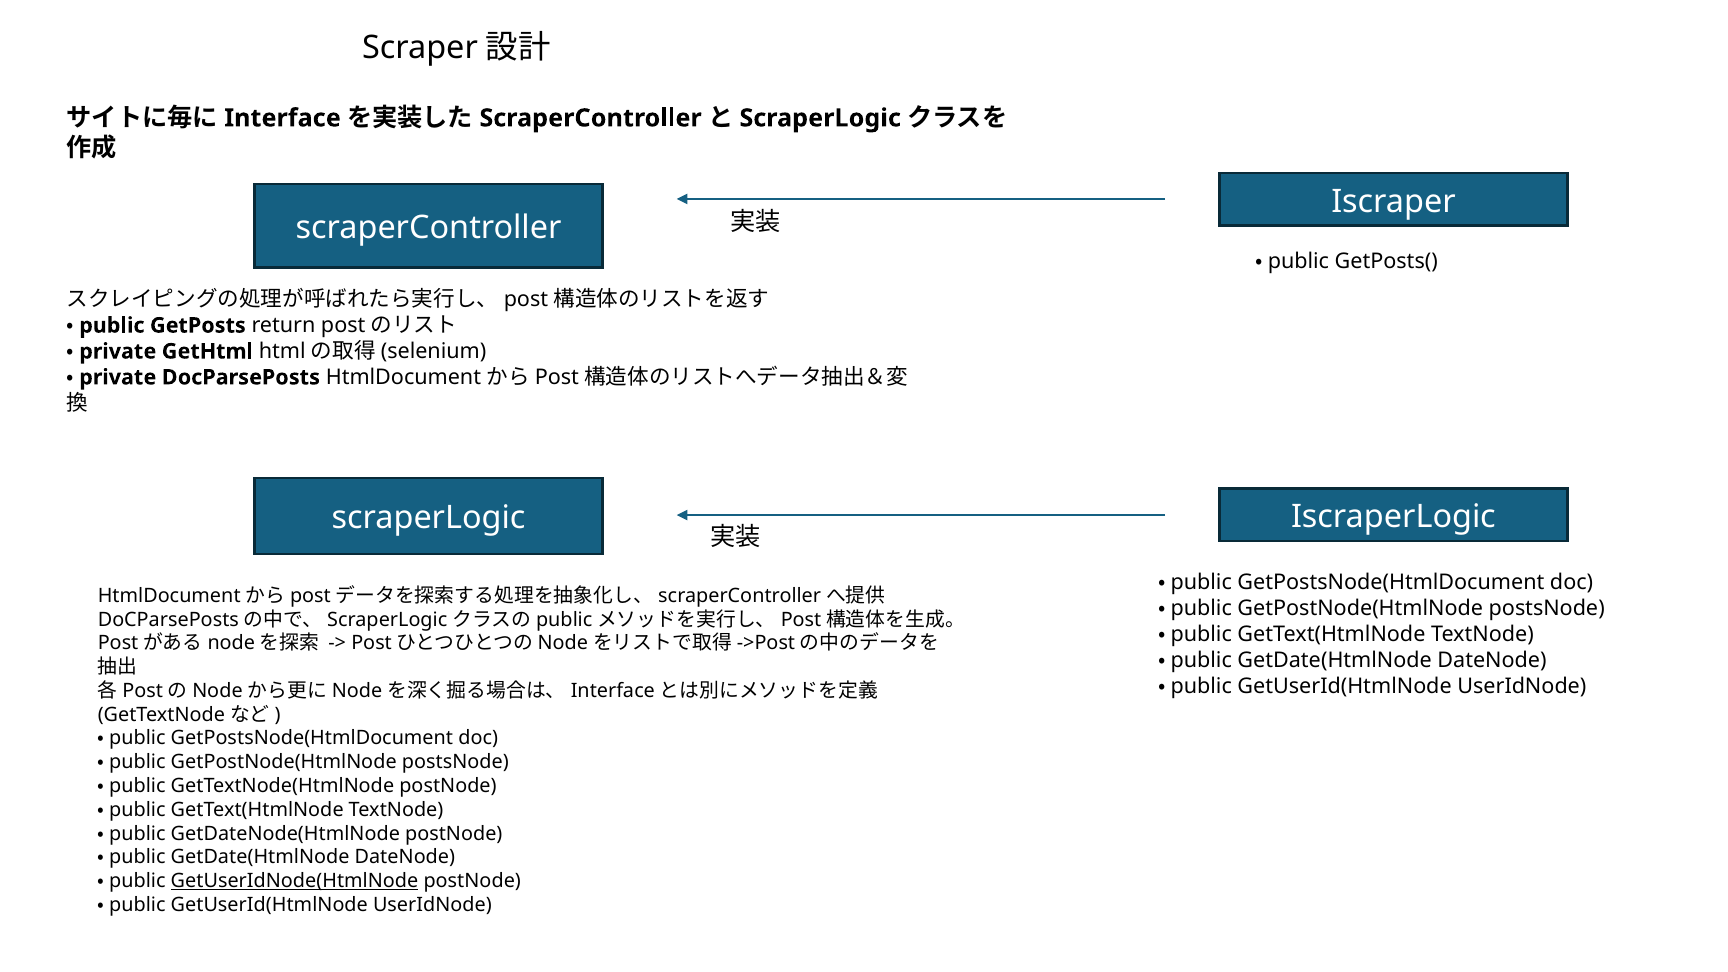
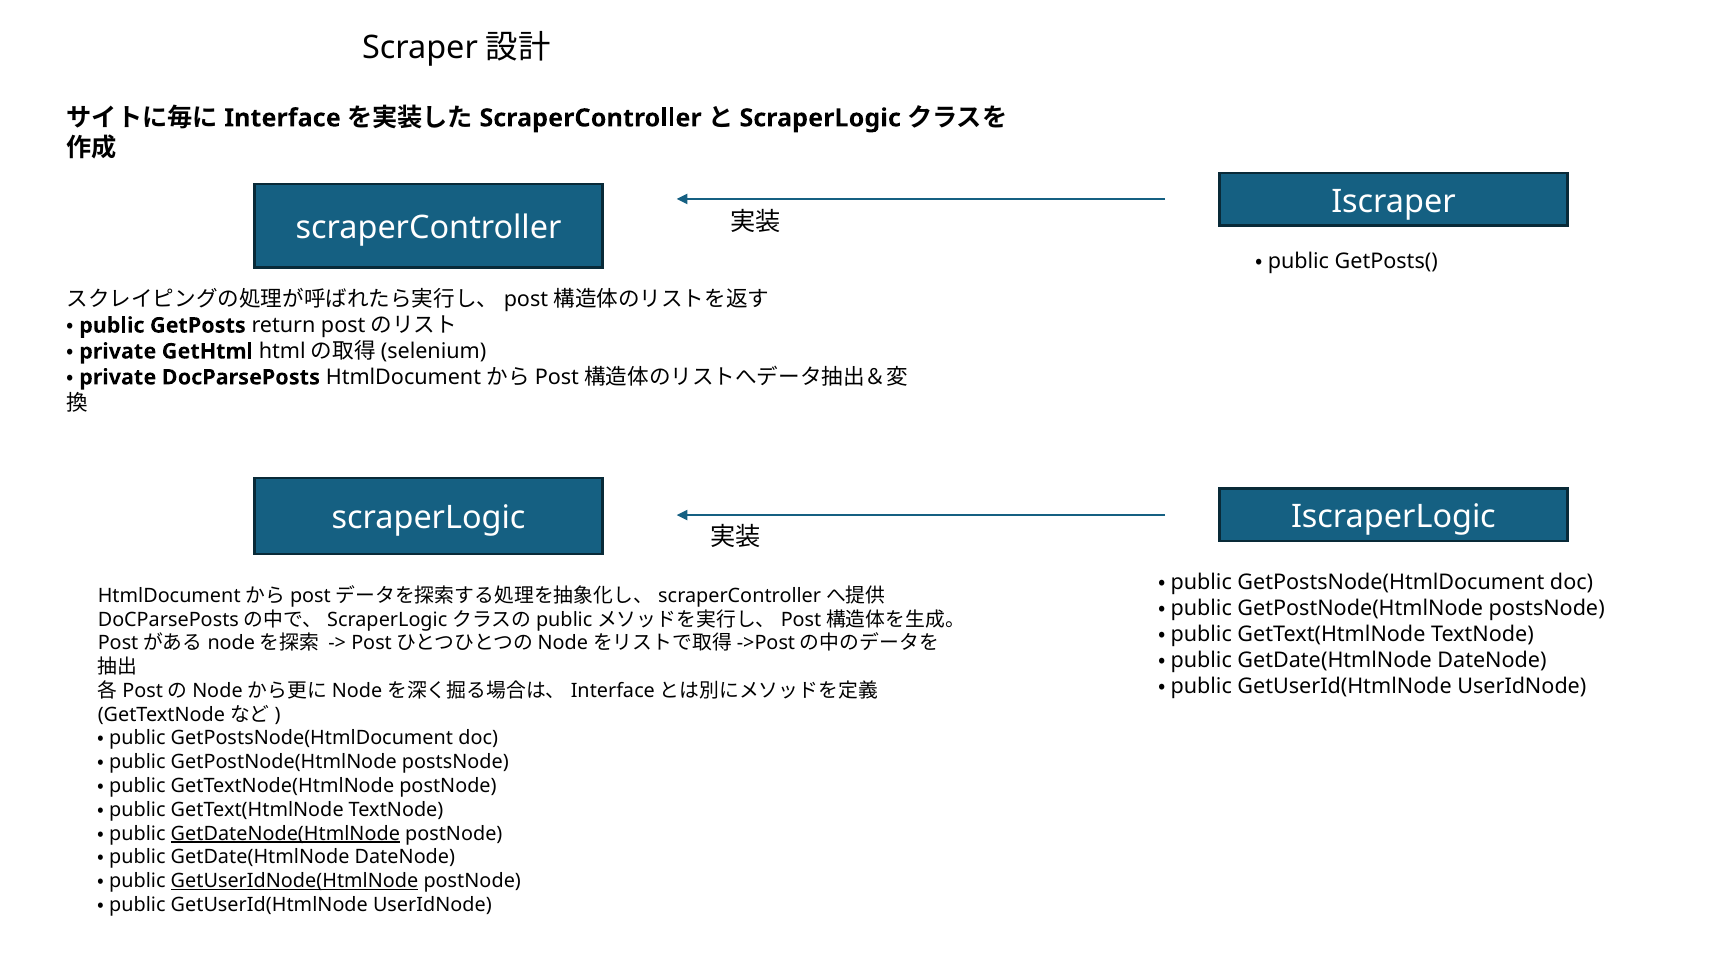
GetDateNode(HtmlNode underline: none -> present
